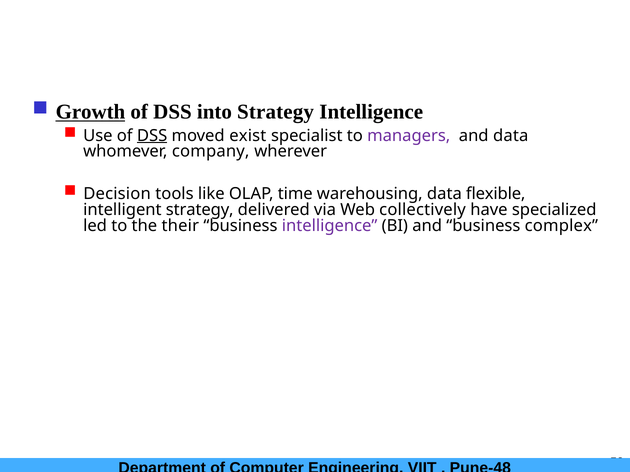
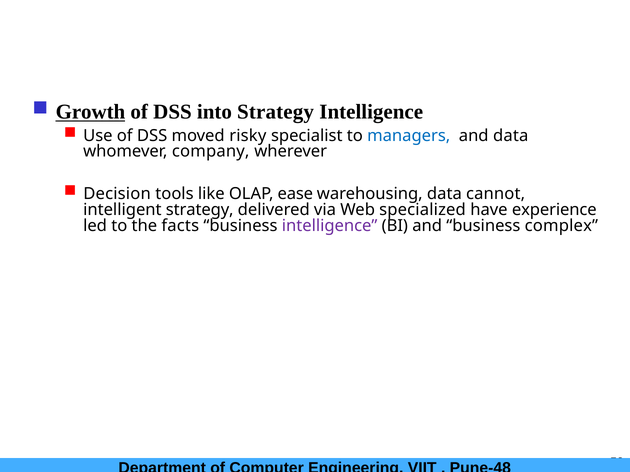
DSS at (152, 136) underline: present -> none
exist: exist -> risky
managers colour: purple -> blue
time: time -> ease
flexible: flexible -> cannot
collectively: collectively -> specialized
specialized: specialized -> experience
their: their -> facts
